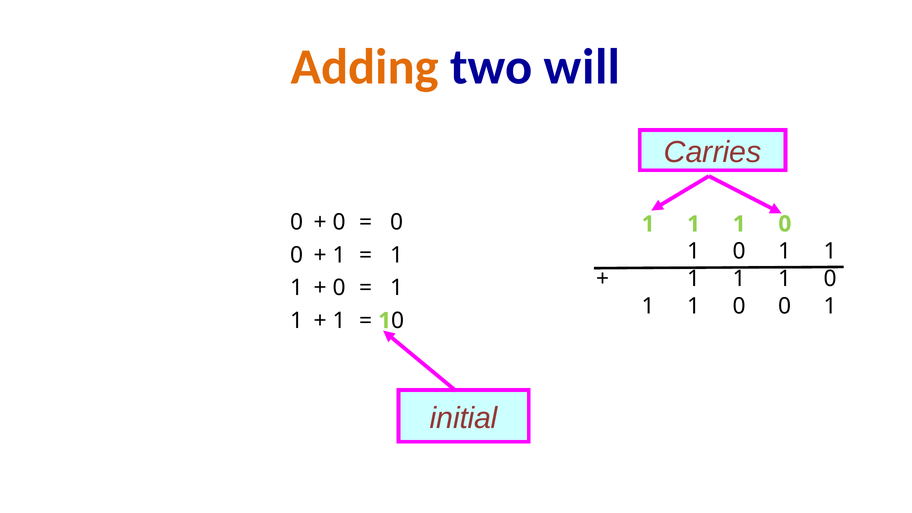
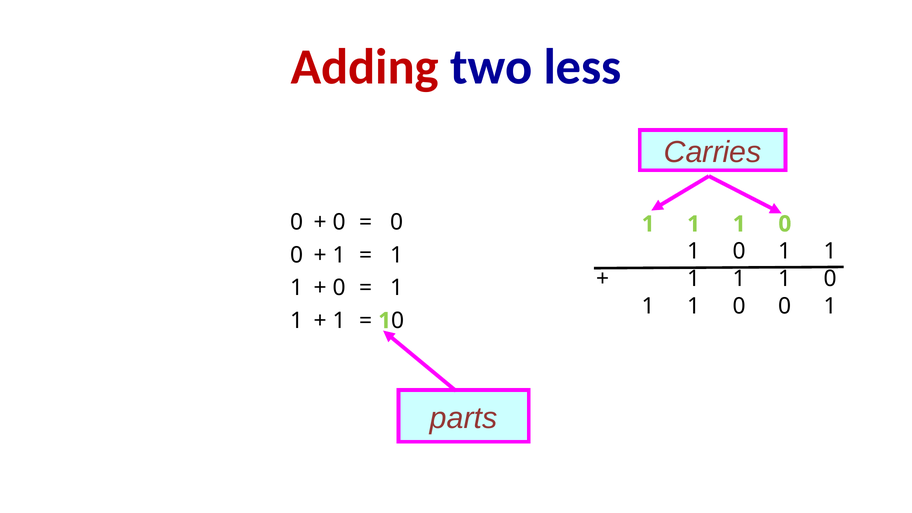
Adding colour: orange -> red
will: will -> less
initial: initial -> parts
